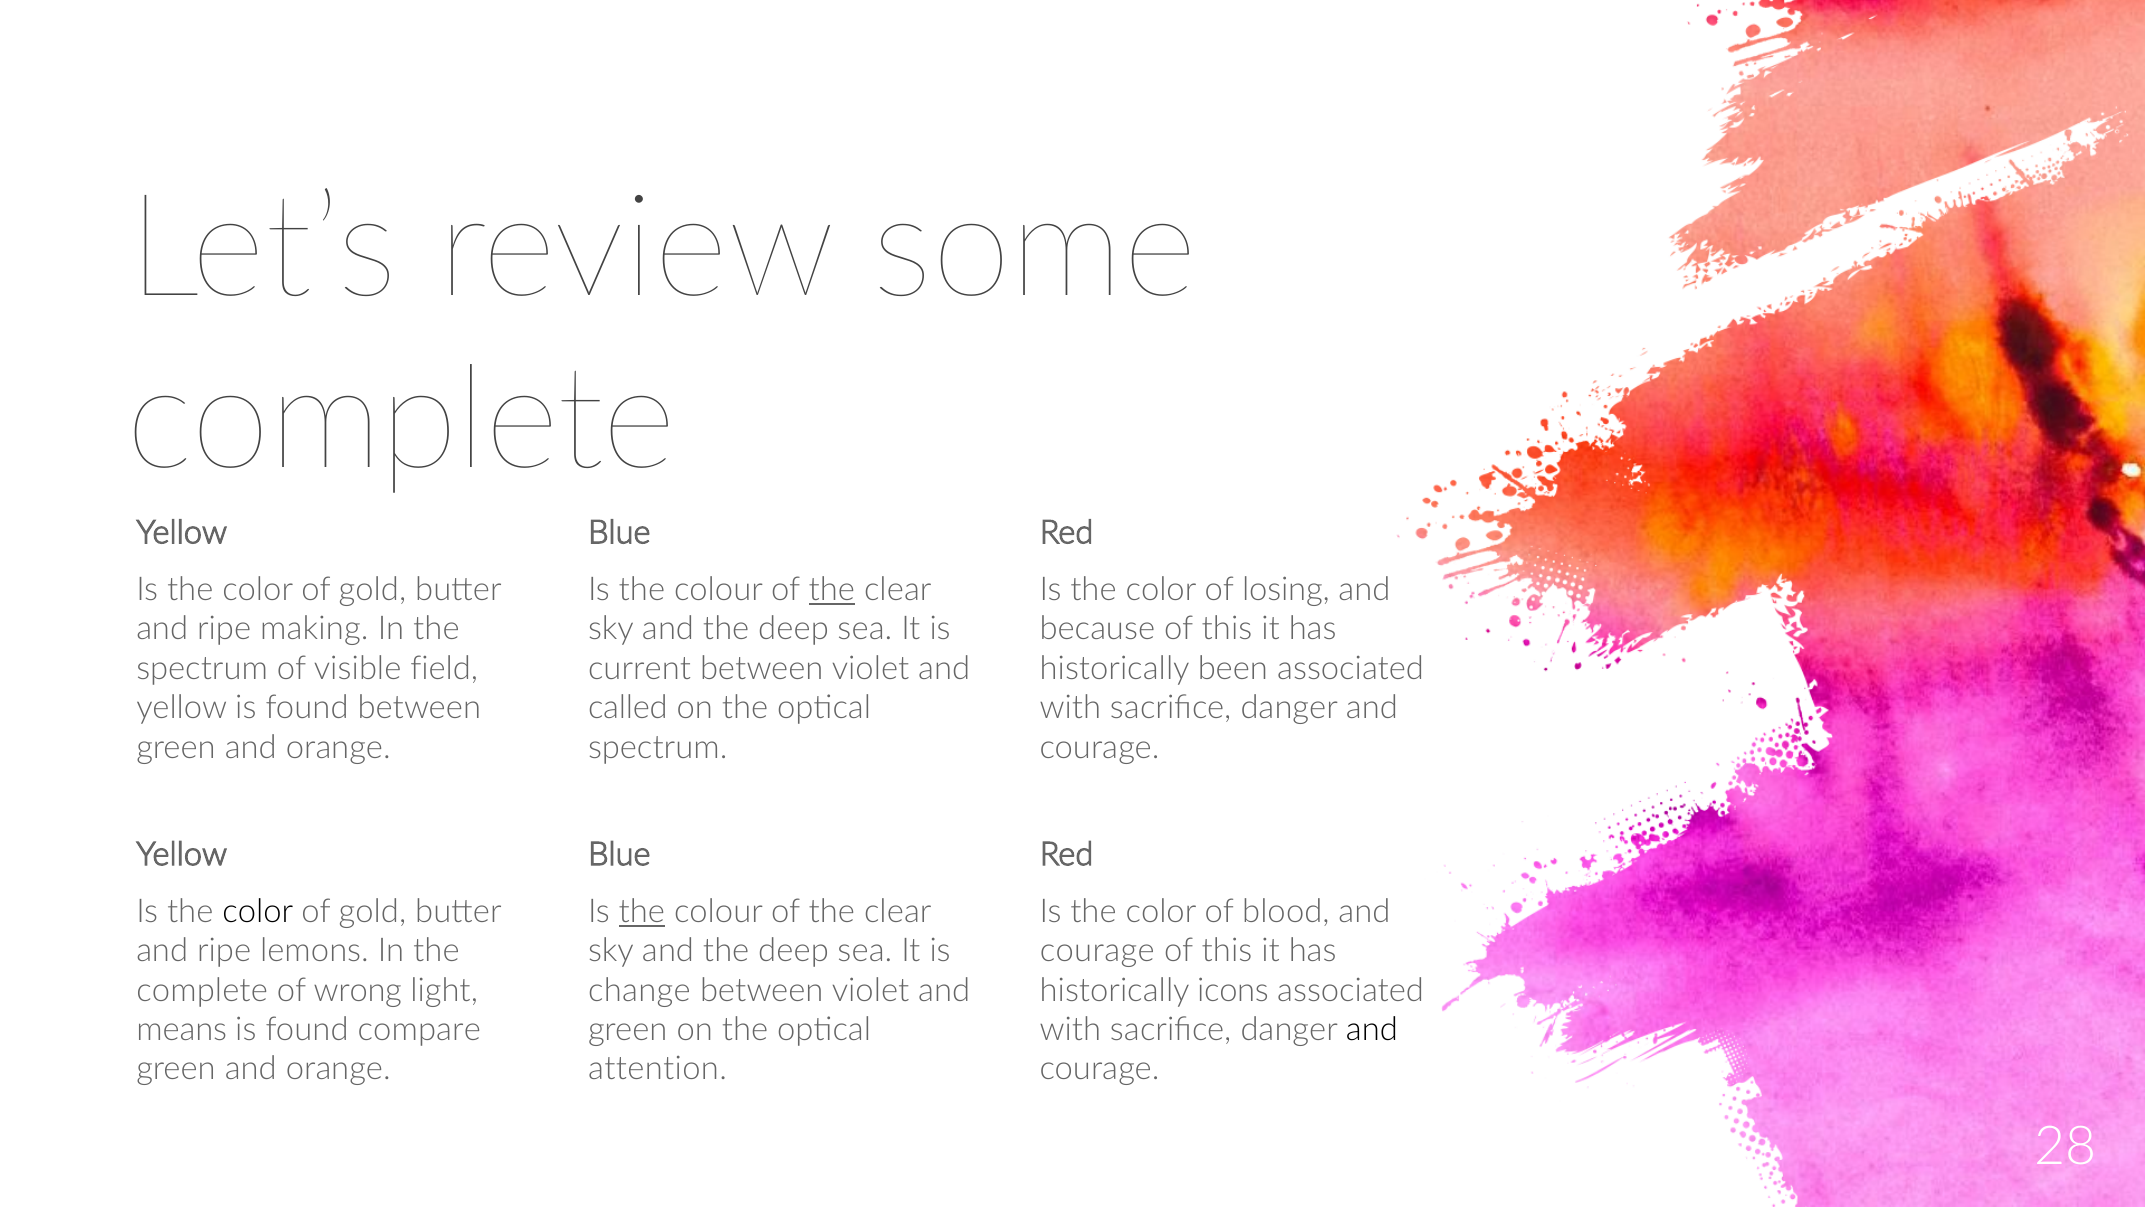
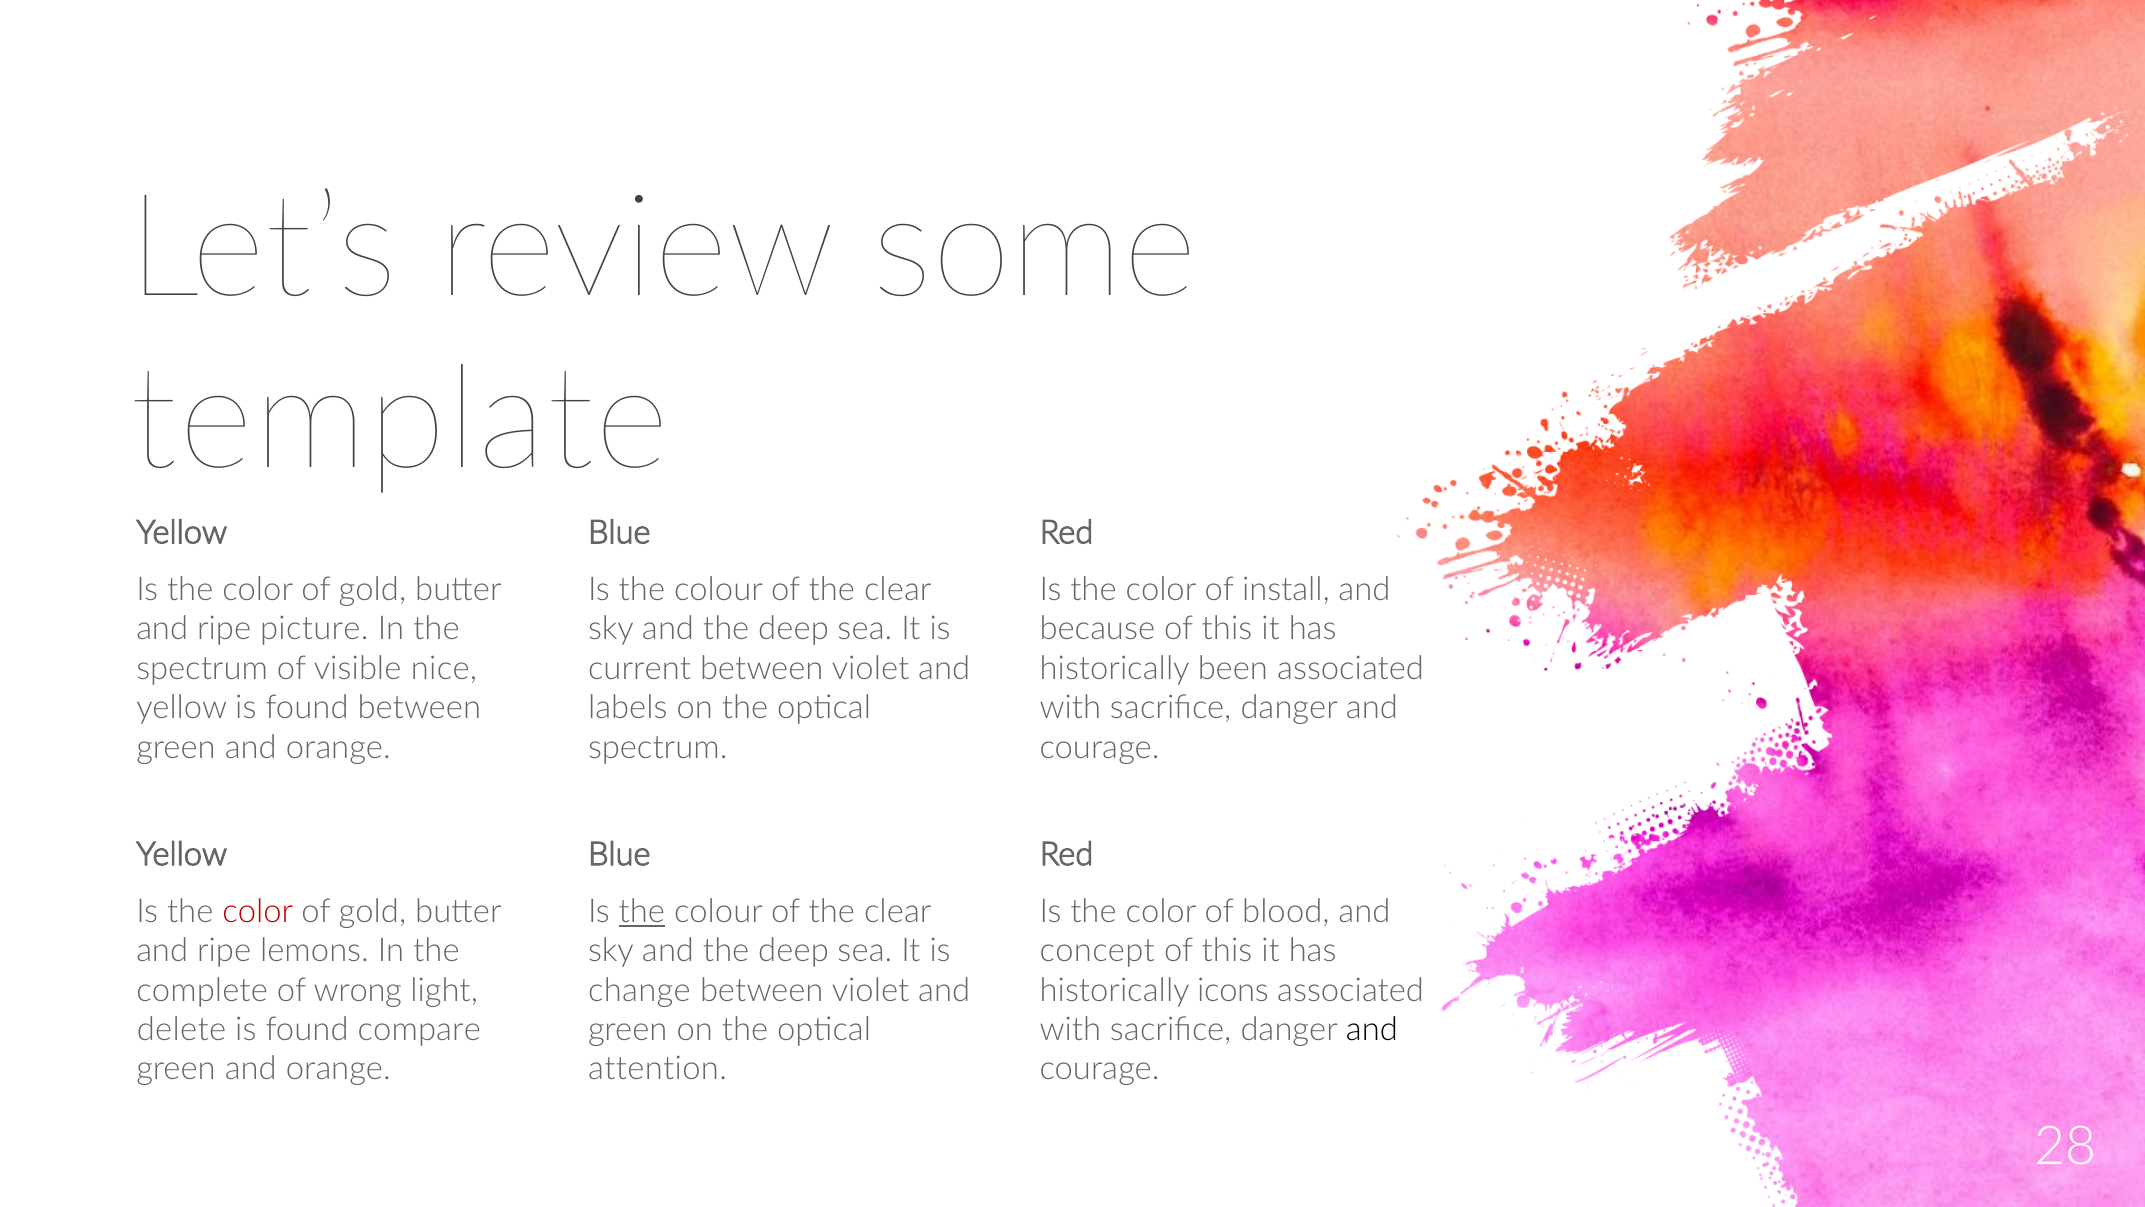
complete at (402, 420): complete -> template
the at (832, 590) underline: present -> none
losing: losing -> install
making: making -> picture
field: field -> nice
called: called -> labels
color at (258, 911) colour: black -> red
courage at (1097, 951): courage -> concept
means: means -> delete
